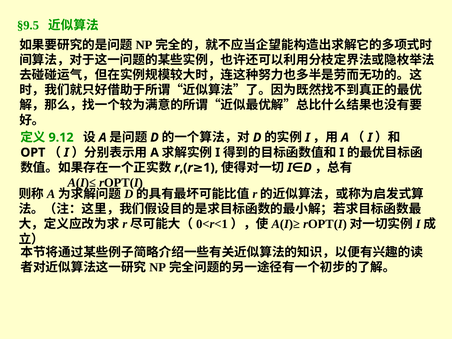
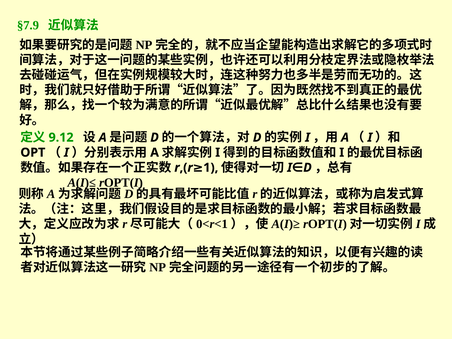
§9.5: §9.5 -> §7.9
